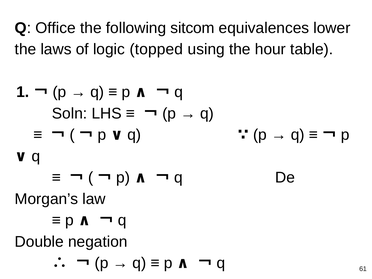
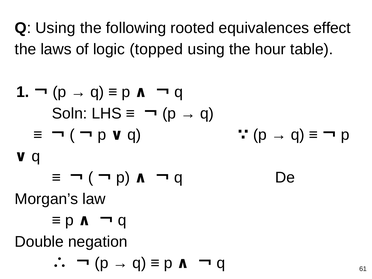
Q Office: Office -> Using
sitcom: sitcom -> rooted
lower: lower -> effect
